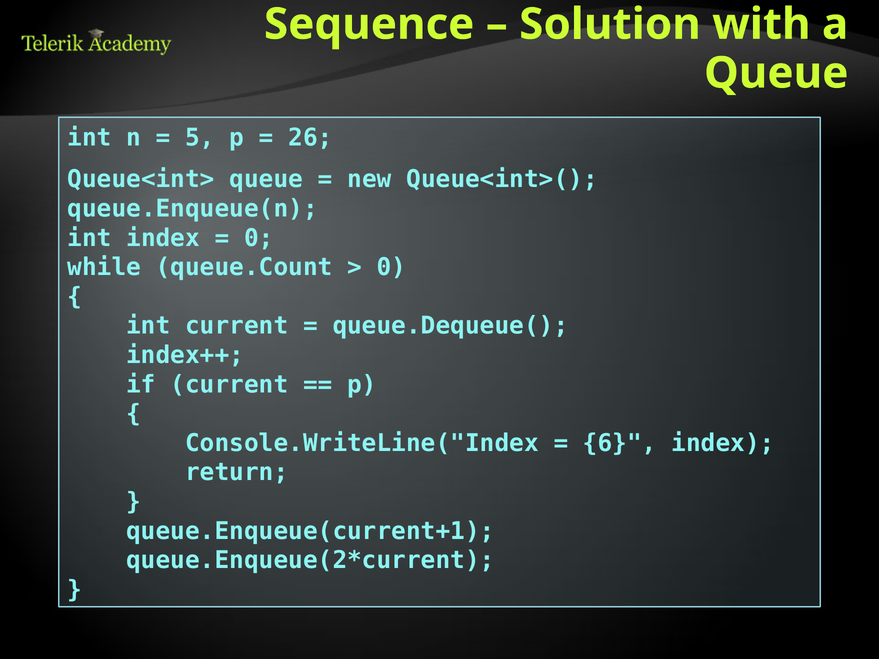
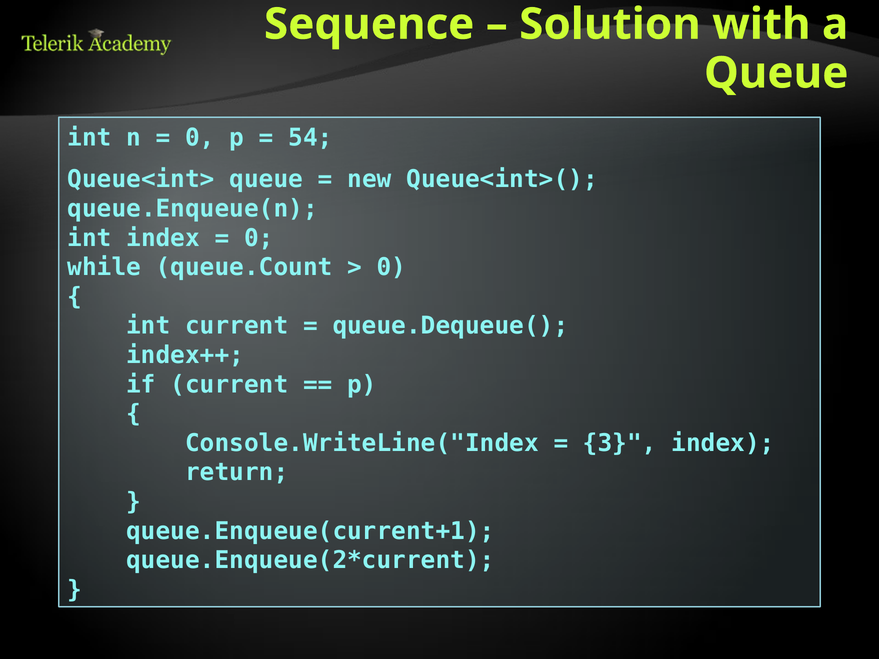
5 at (200, 138): 5 -> 0
26: 26 -> 54
6: 6 -> 3
